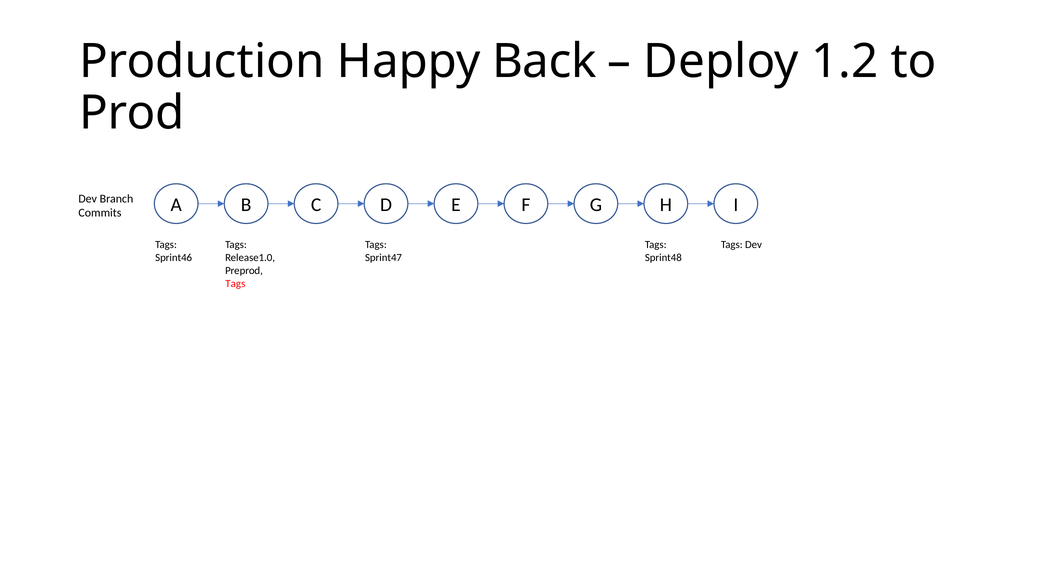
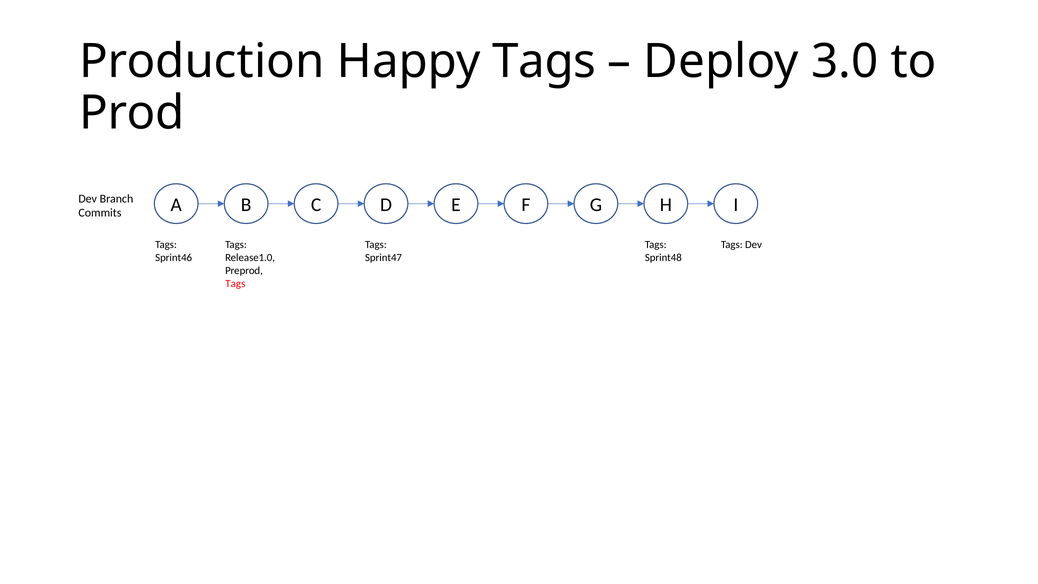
Happy Back: Back -> Tags
1.2: 1.2 -> 3.0
